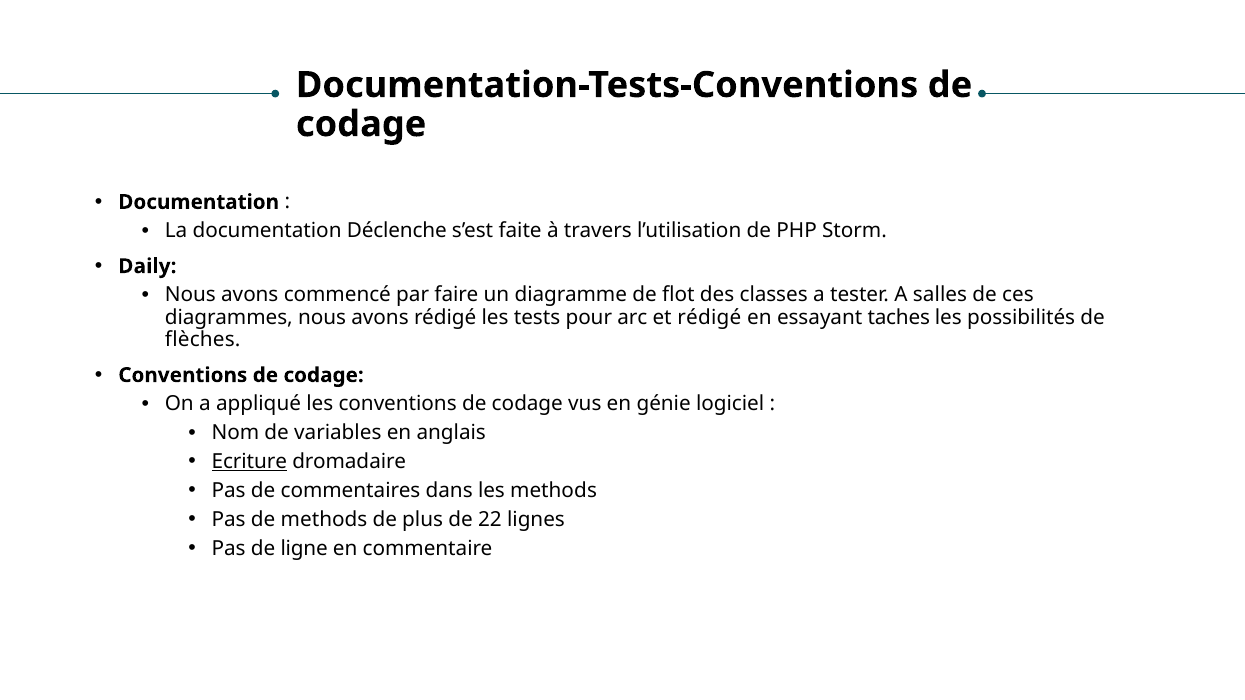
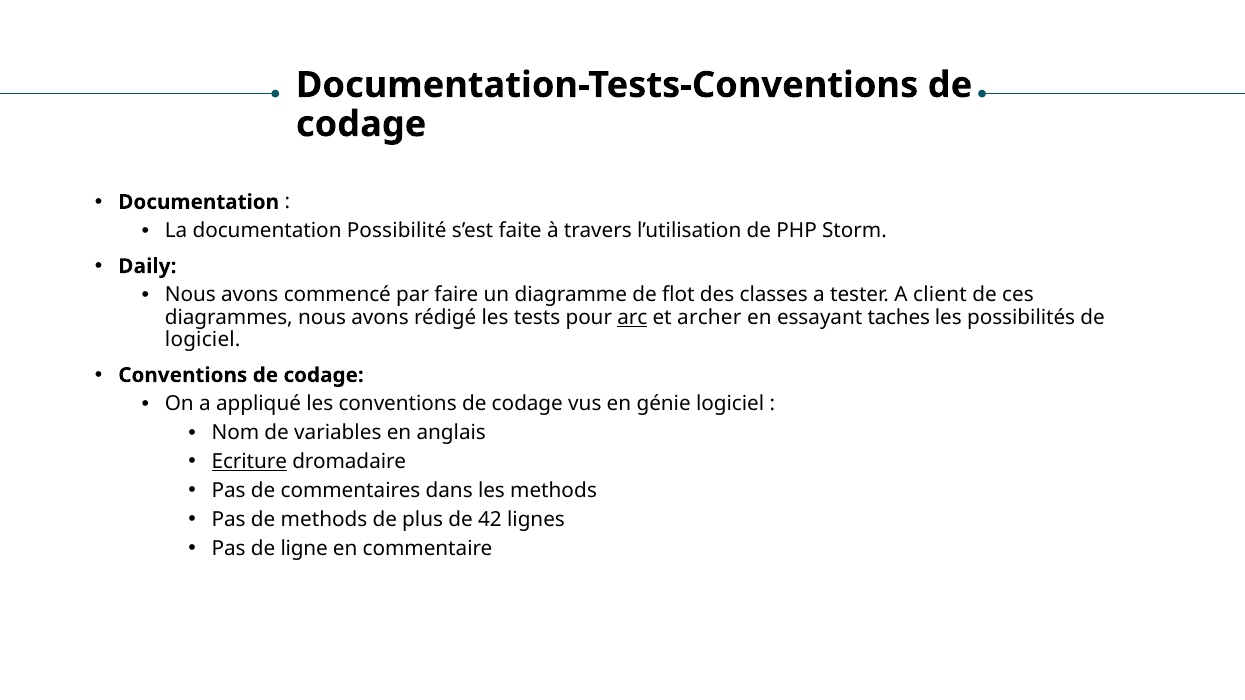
Déclenche: Déclenche -> Possibilité
salles: salles -> client
arc underline: none -> present
et rédigé: rédigé -> archer
flèches at (203, 340): flèches -> logiciel
22: 22 -> 42
